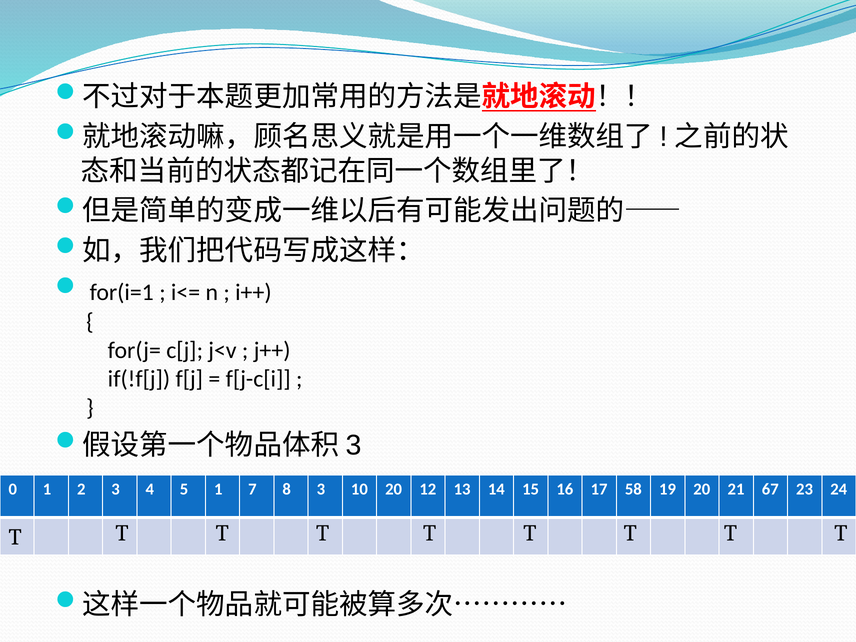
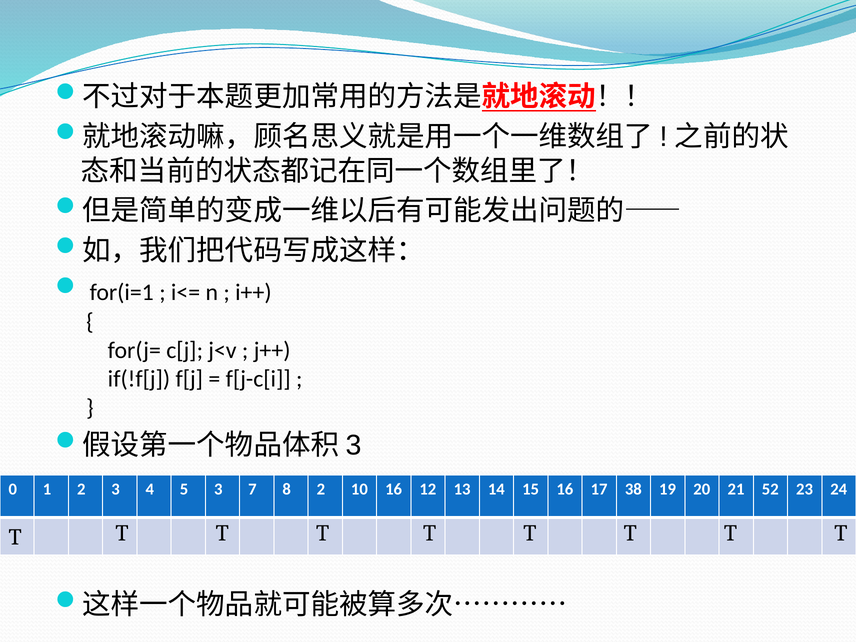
5 1: 1 -> 3
8 3: 3 -> 2
10 20: 20 -> 16
58: 58 -> 38
67: 67 -> 52
